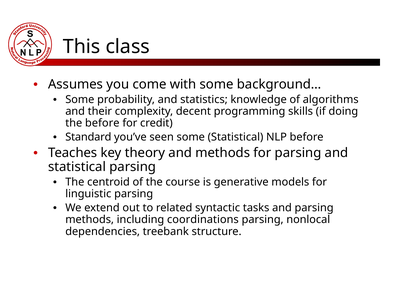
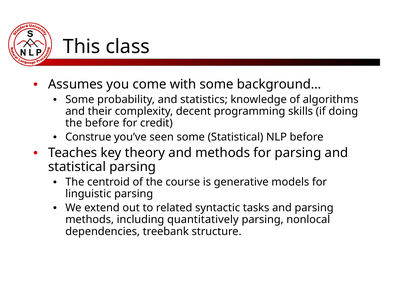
Standard: Standard -> Construe
coordinations: coordinations -> quantitatively
